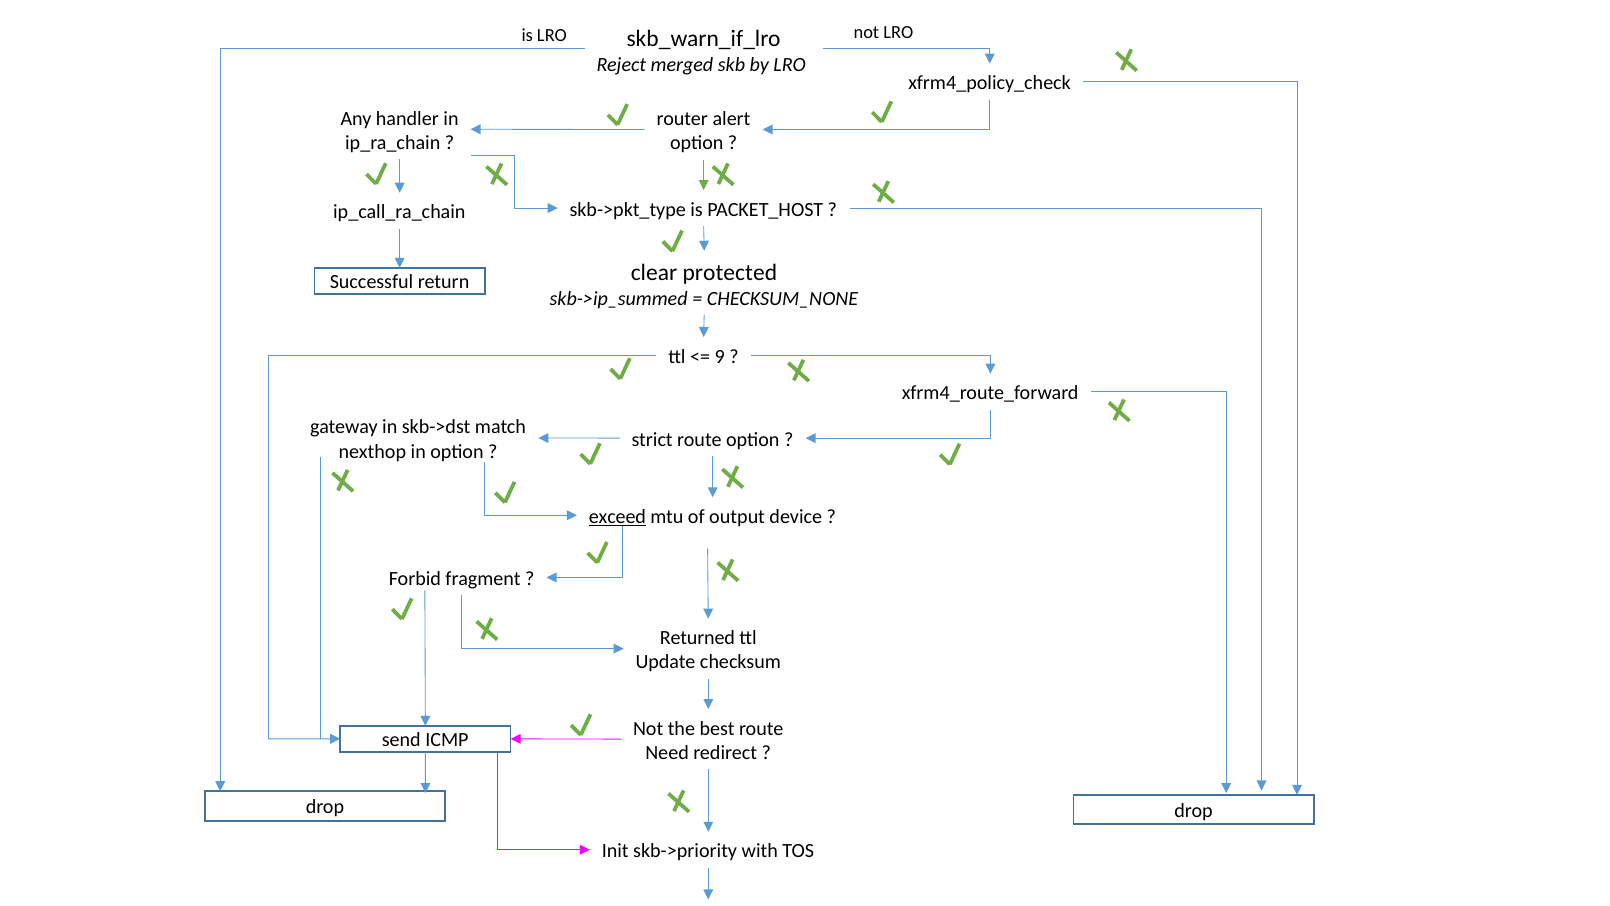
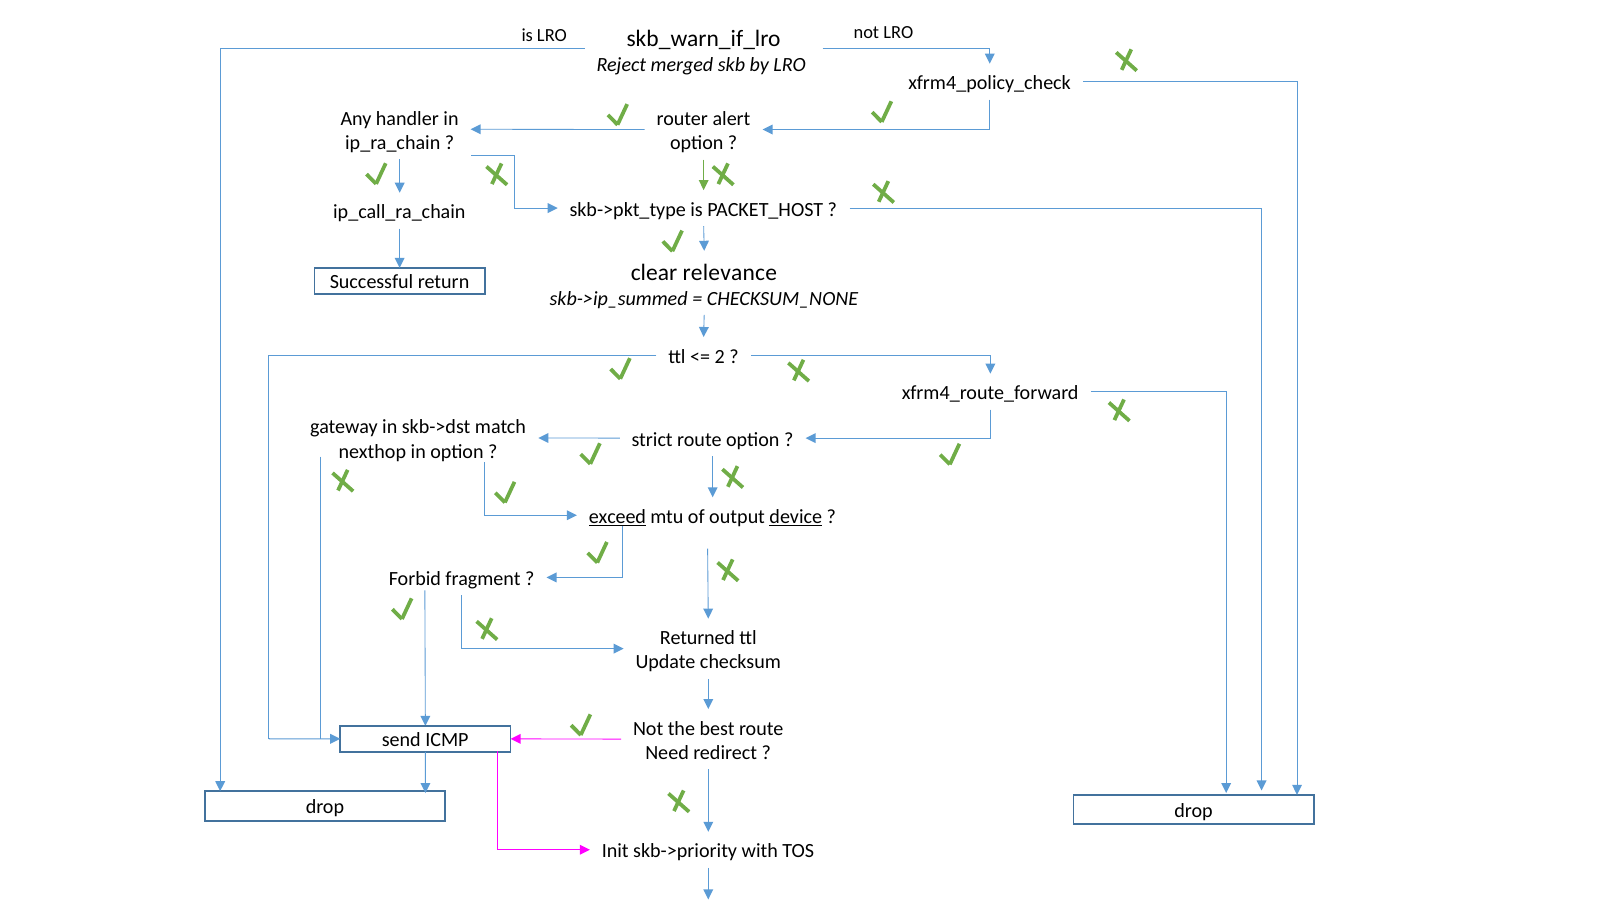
protected: protected -> relevance
9: 9 -> 2
device underline: none -> present
